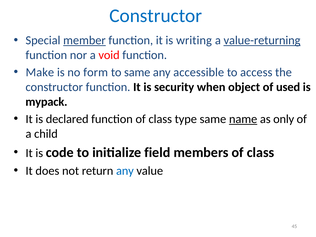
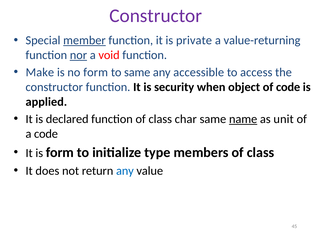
Constructor at (156, 16) colour: blue -> purple
writing: writing -> private
value-returning underline: present -> none
nor underline: none -> present
of used: used -> code
mypack: mypack -> applied
type: type -> char
only: only -> unit
a child: child -> code
is code: code -> form
field: field -> type
